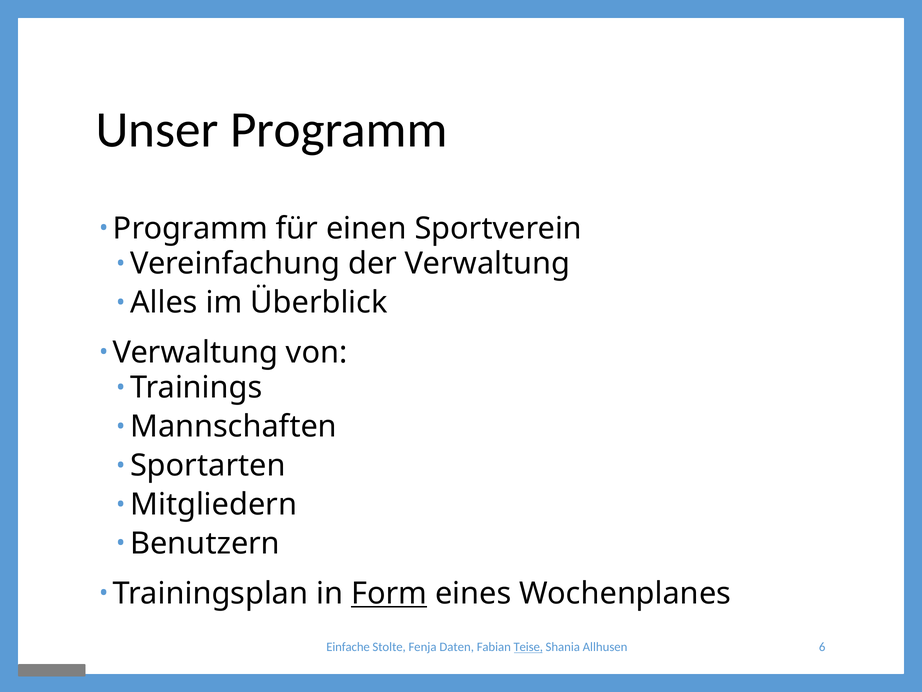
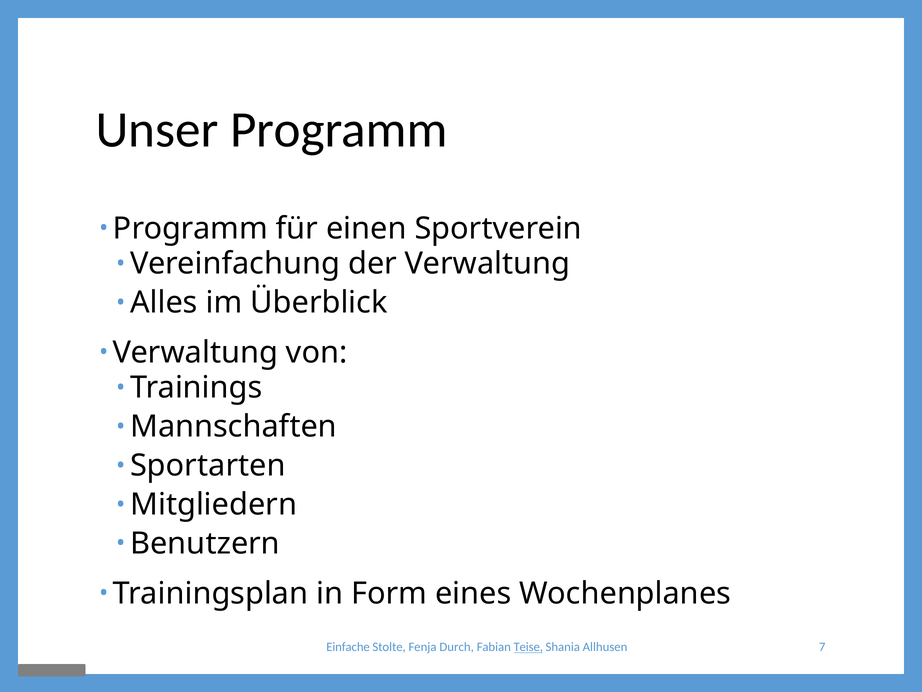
Form underline: present -> none
Daten: Daten -> Durch
6: 6 -> 7
